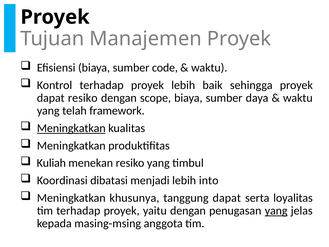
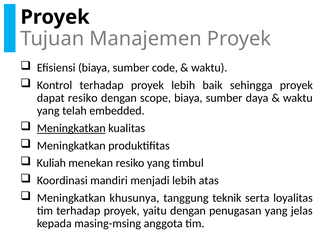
framework: framework -> embedded
dibatasi: dibatasi -> mandiri
into: into -> atas
tanggung dapat: dapat -> teknik
yang at (276, 211) underline: present -> none
